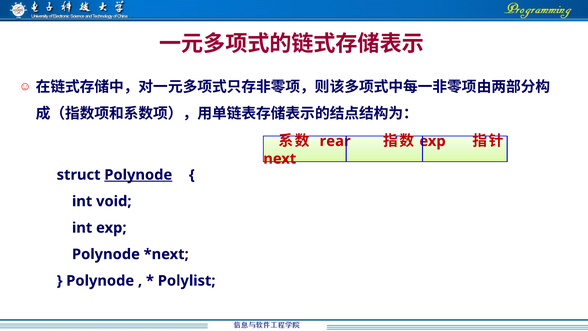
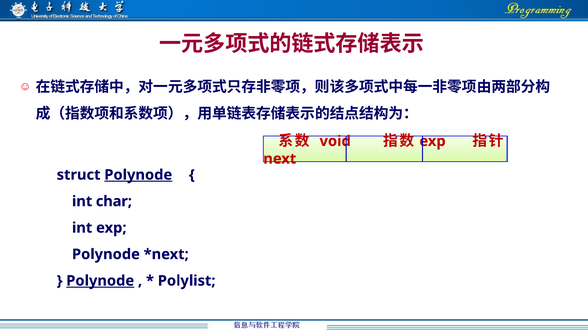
rear: rear -> void
void: void -> char
Polynode at (100, 281) underline: none -> present
